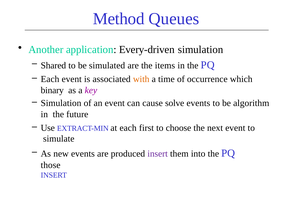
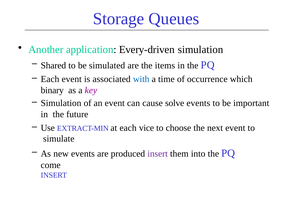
Method: Method -> Storage
with colour: orange -> blue
algorithm: algorithm -> important
first: first -> vice
those: those -> come
